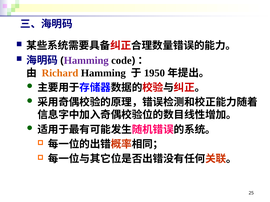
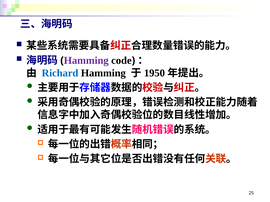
Richard colour: orange -> blue
